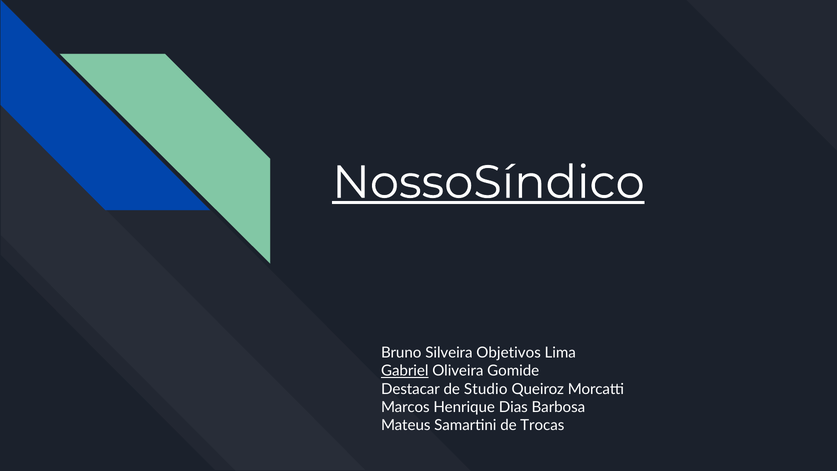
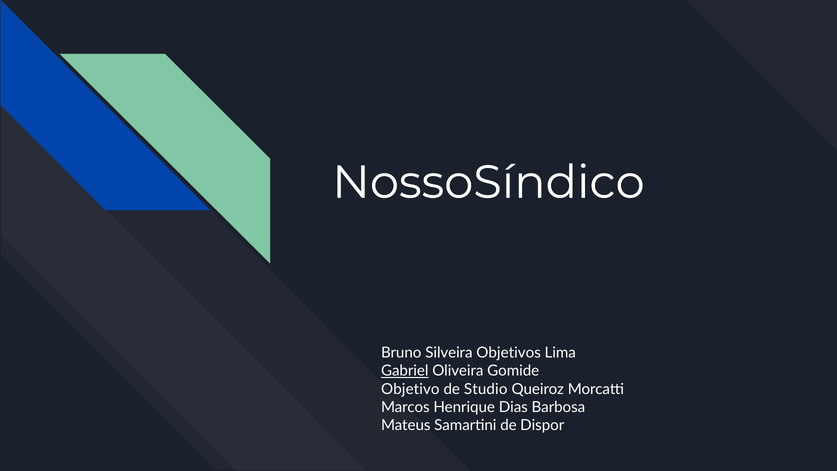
NossoSíndico underline: present -> none
Destacar: Destacar -> Objetivo
Trocas: Trocas -> Dispor
